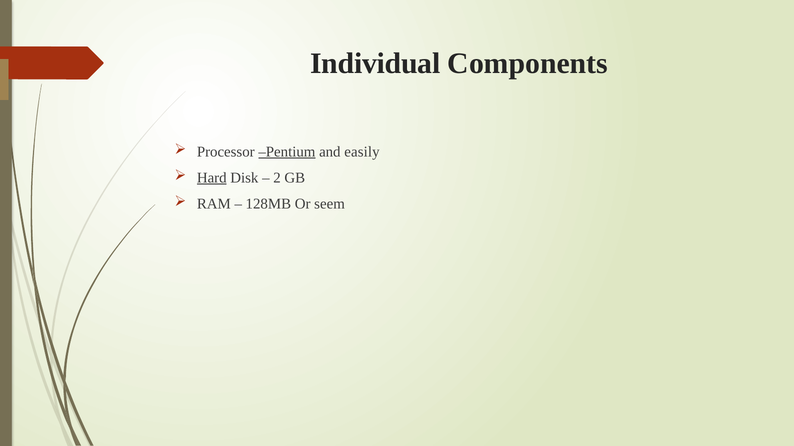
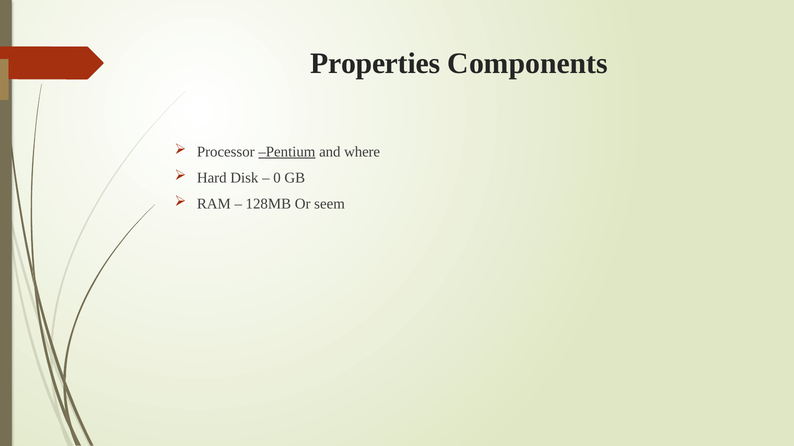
Individual: Individual -> Properties
easily: easily -> where
Hard underline: present -> none
2: 2 -> 0
